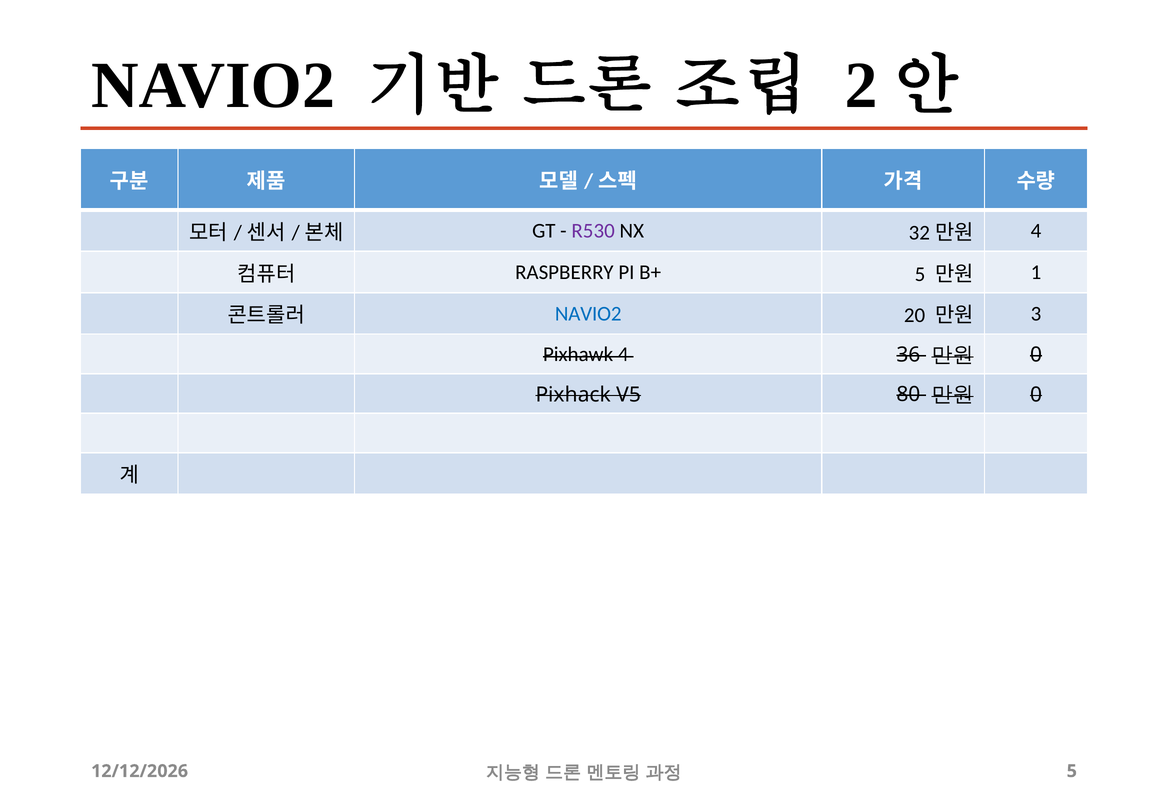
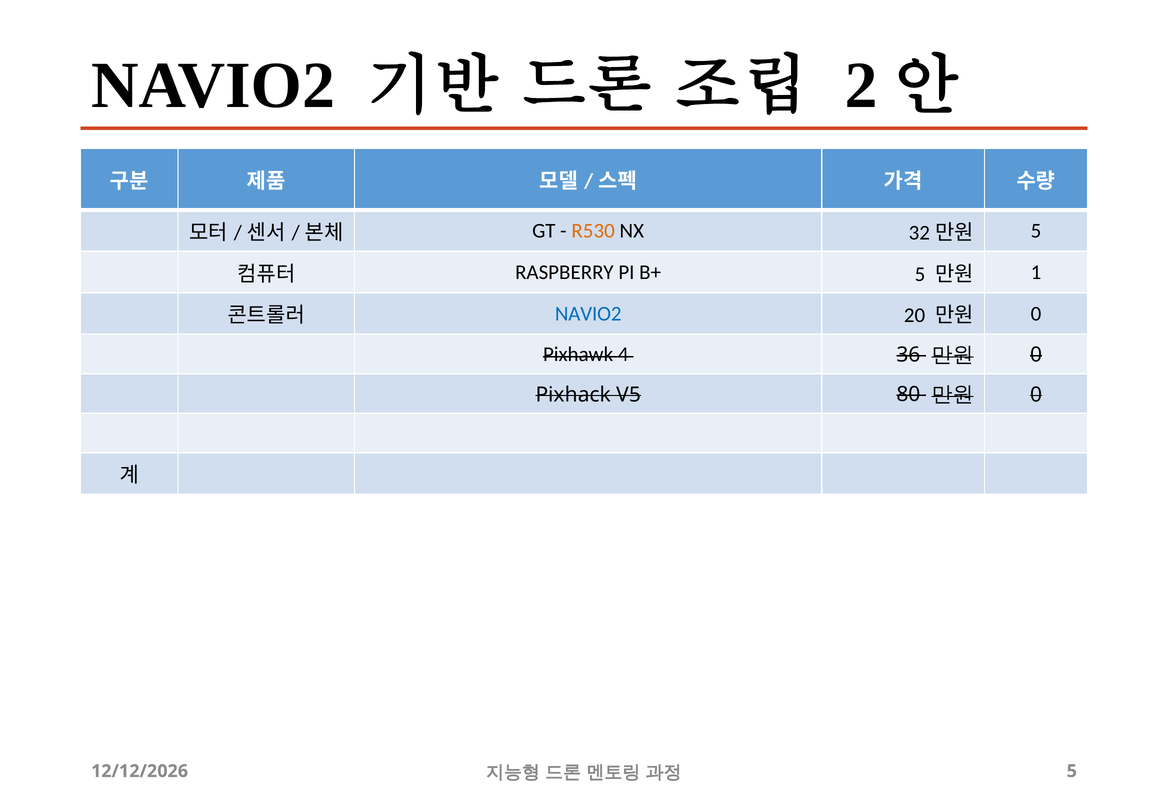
R530 colour: purple -> orange
4 at (1036, 231): 4 -> 5
3 at (1036, 313): 3 -> 0
